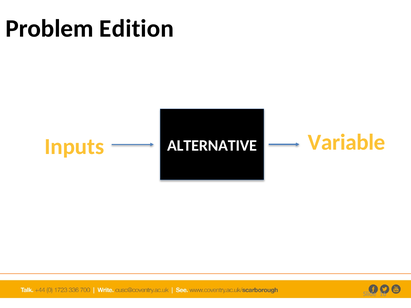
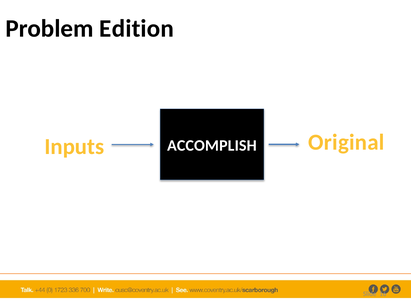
Variable: Variable -> Original
ALTERNATIVE: ALTERNATIVE -> ACCOMPLISH
